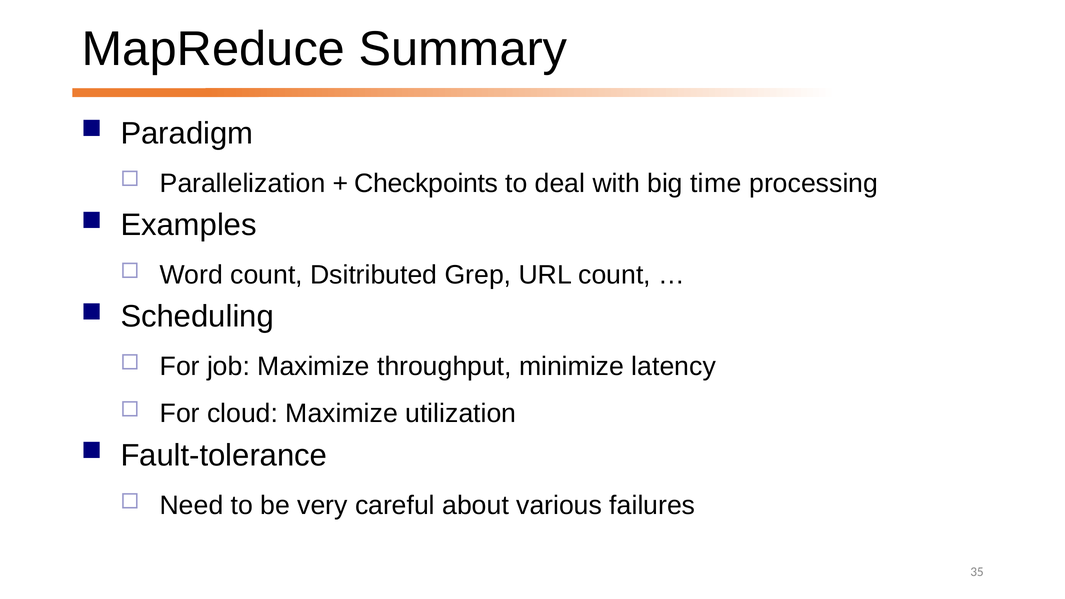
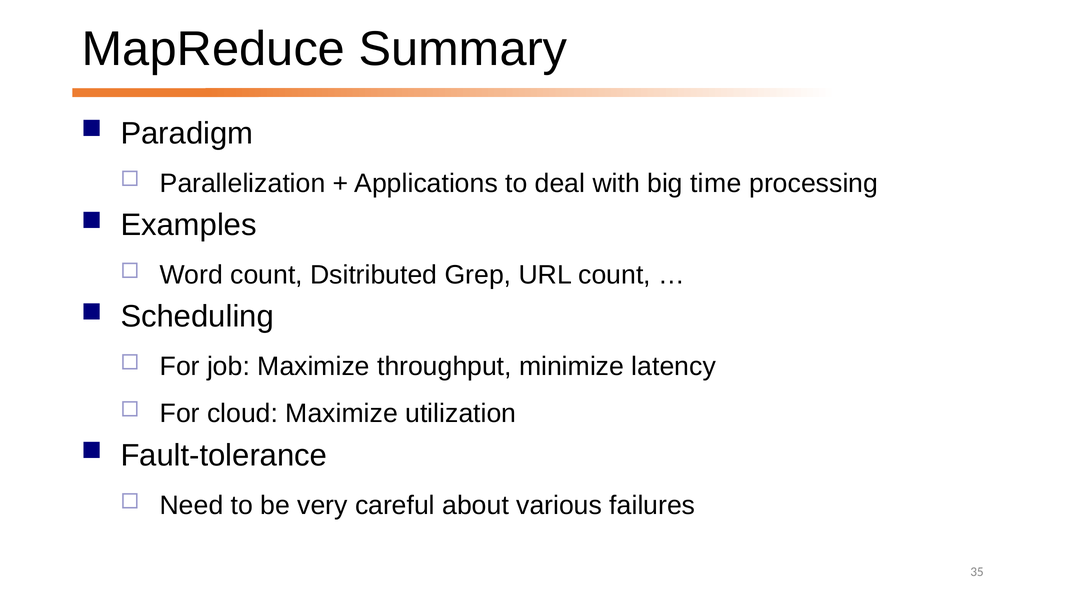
Checkpoints: Checkpoints -> Applications
